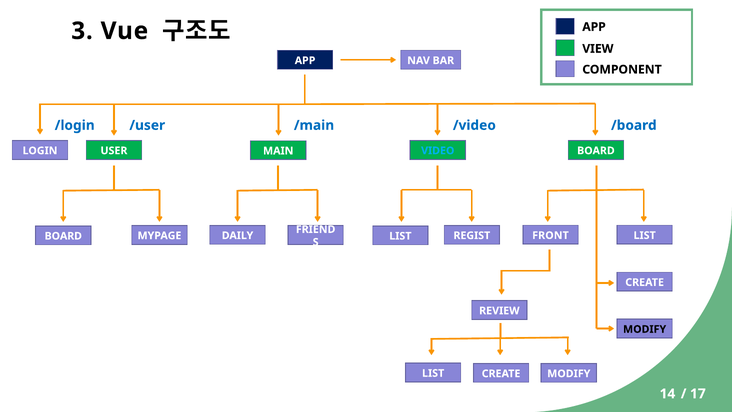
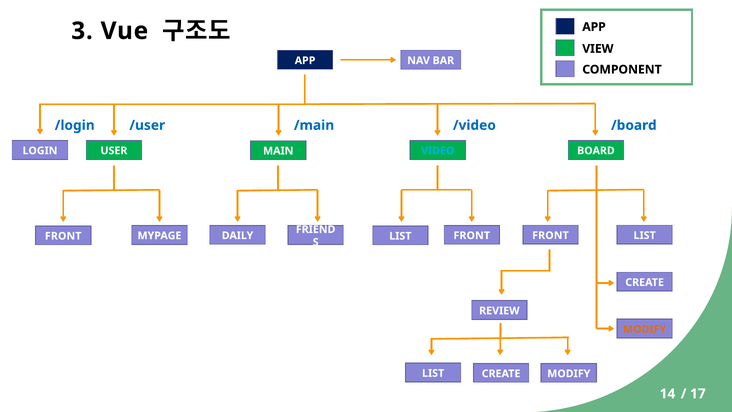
BOARD at (63, 236): BOARD -> FRONT
REGIST at (472, 235): REGIST -> FRONT
MODIFY at (645, 329) colour: black -> orange
